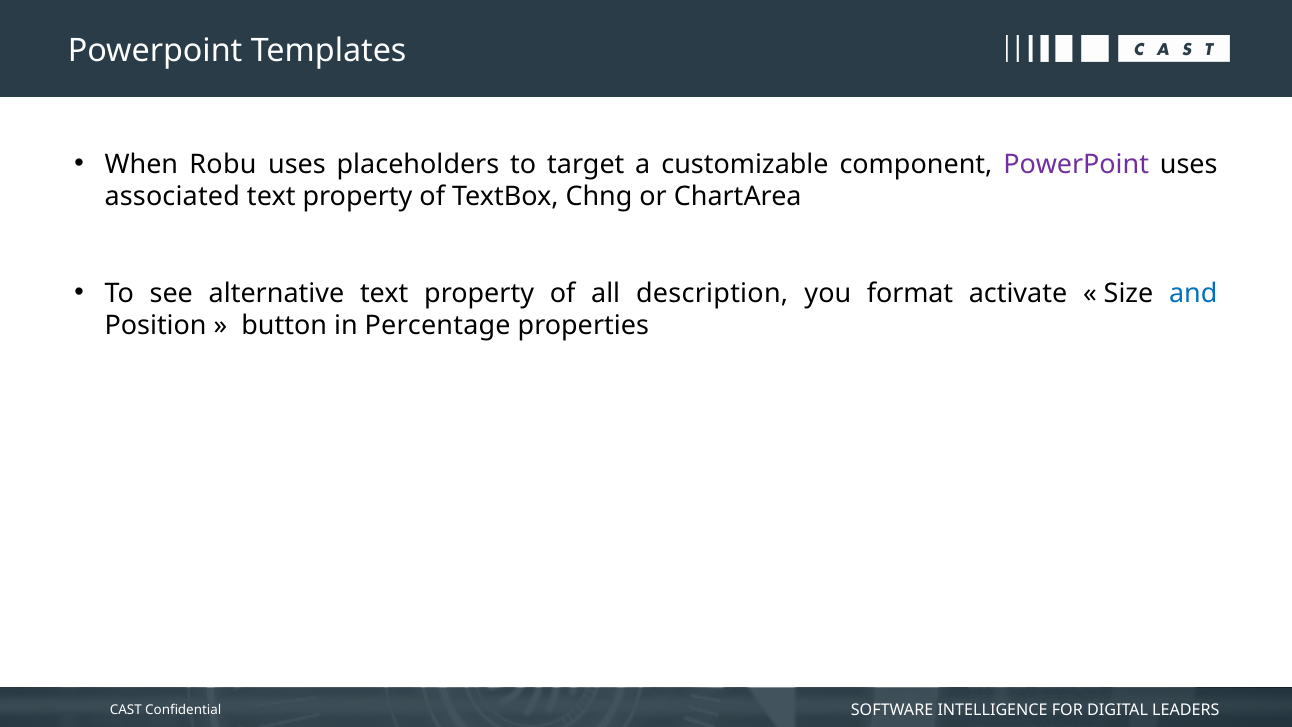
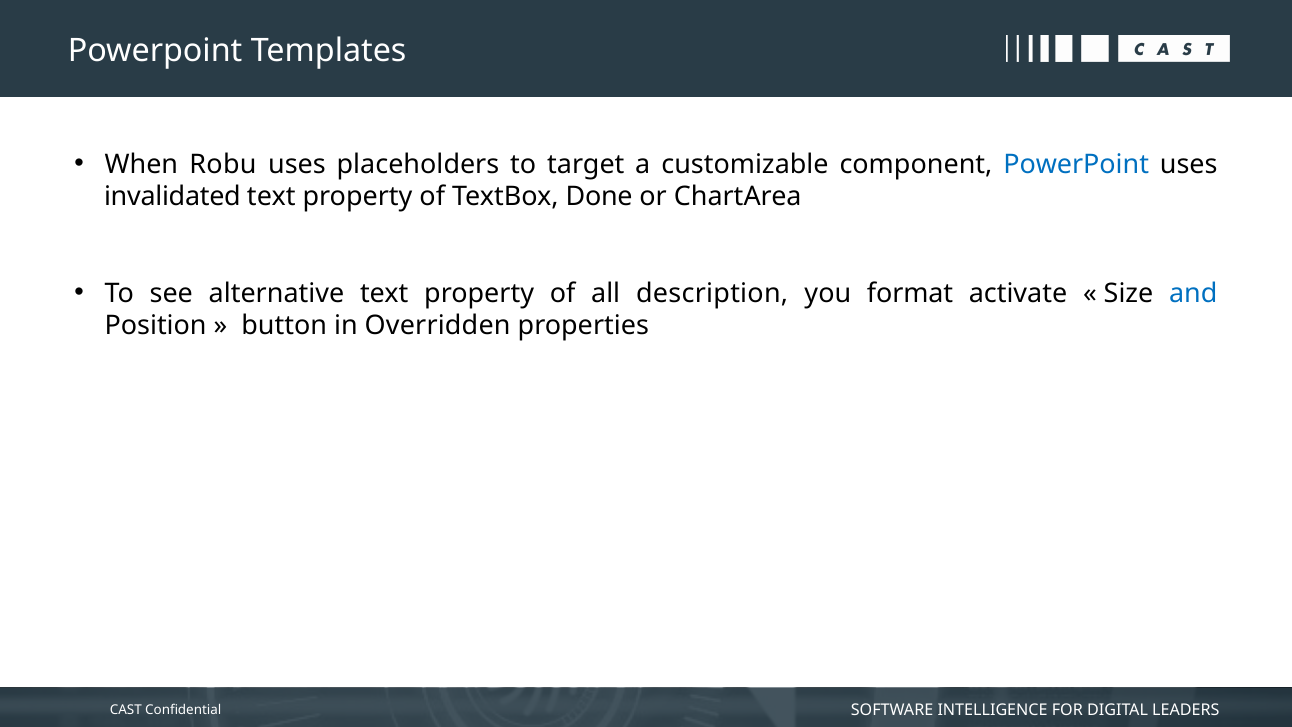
PowerPoint at (1076, 164) colour: purple -> blue
associated: associated -> invalidated
Chng: Chng -> Done
Percentage: Percentage -> Overridden
